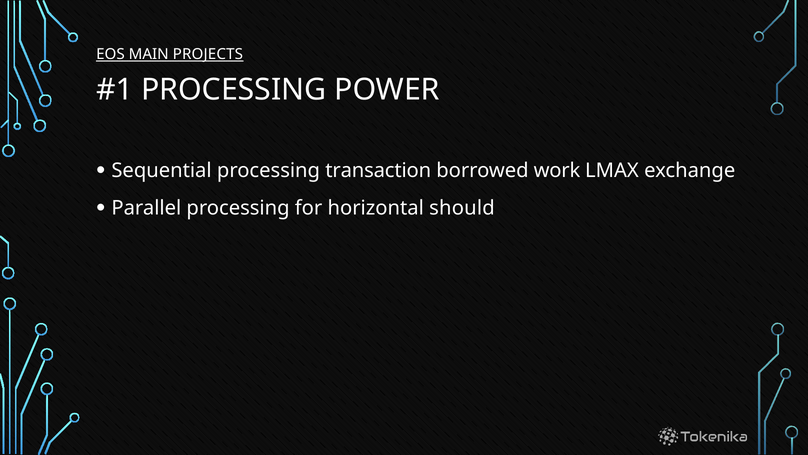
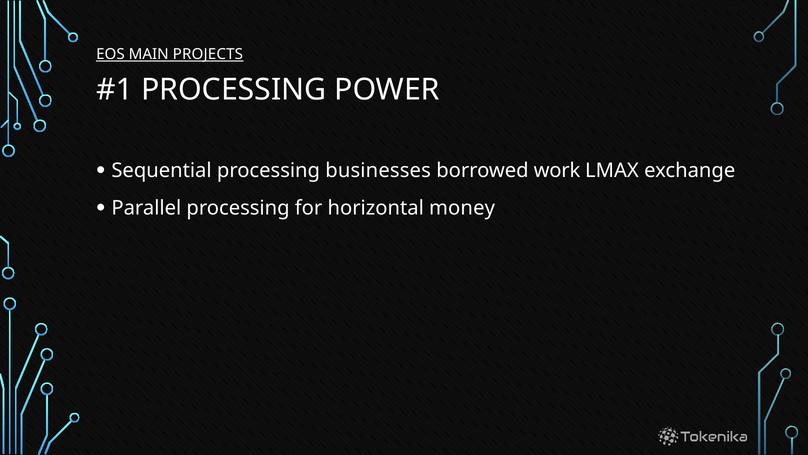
transaction: transaction -> businesses
should: should -> money
